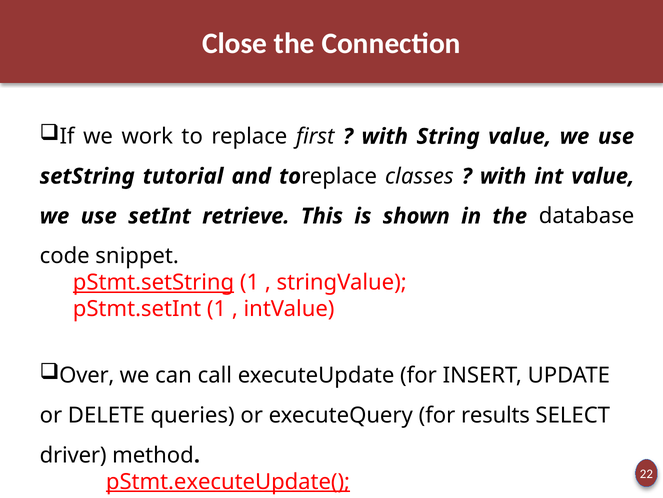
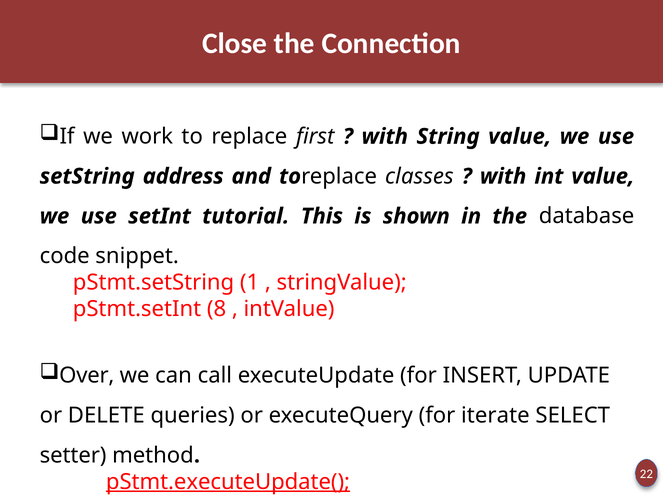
tutorial: tutorial -> address
retrieve: retrieve -> tutorial
pStmt.setString underline: present -> none
pStmt.setInt 1: 1 -> 8
results: results -> iterate
driver: driver -> setter
